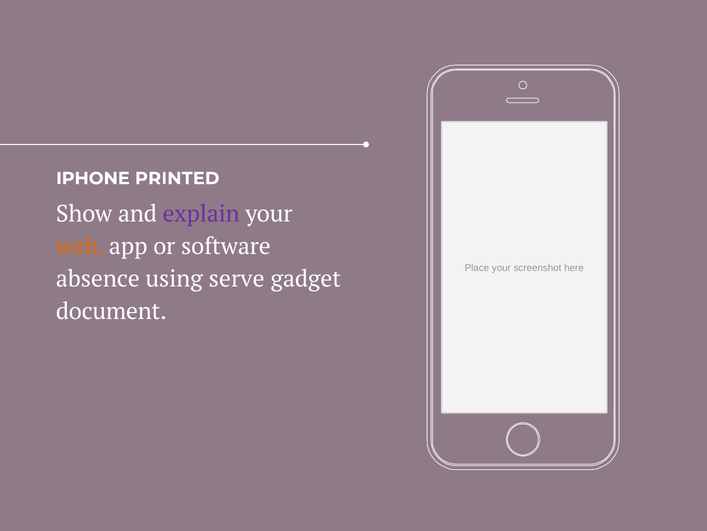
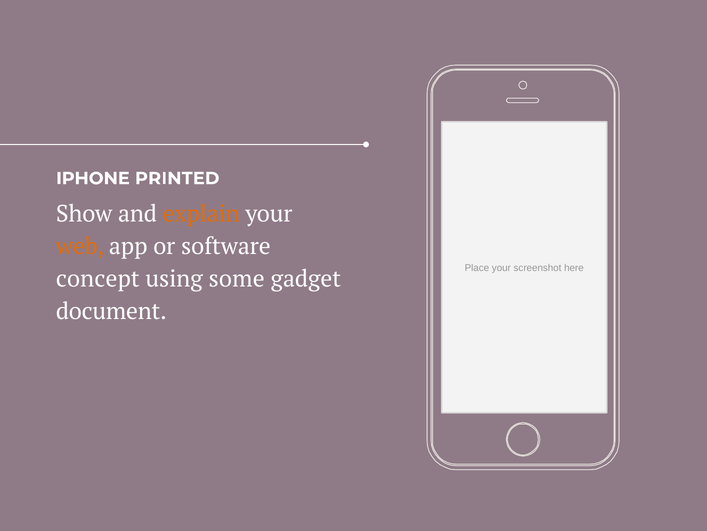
explain colour: purple -> orange
absence: absence -> concept
serve: serve -> some
